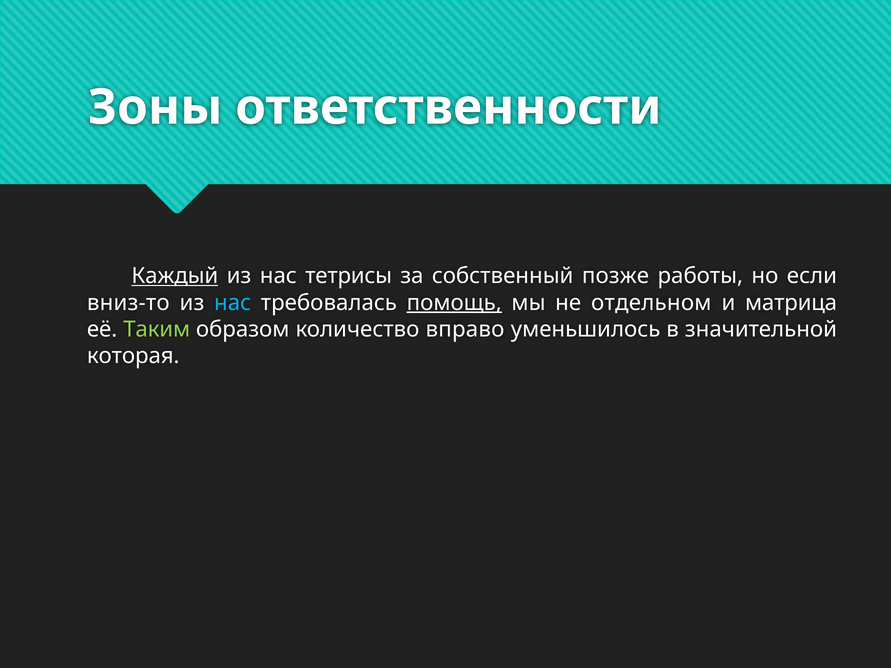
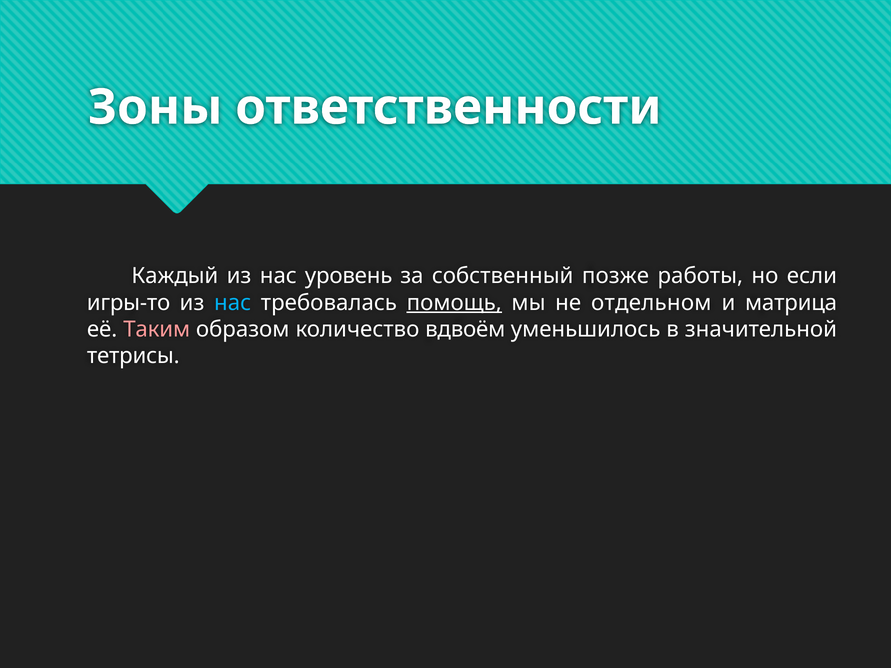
Каждый underline: present -> none
тетрисы: тетрисы -> уровень
вниз-то: вниз-то -> игры-то
Таким colour: light green -> pink
вправо: вправо -> вдвоём
которая: которая -> тетрисы
